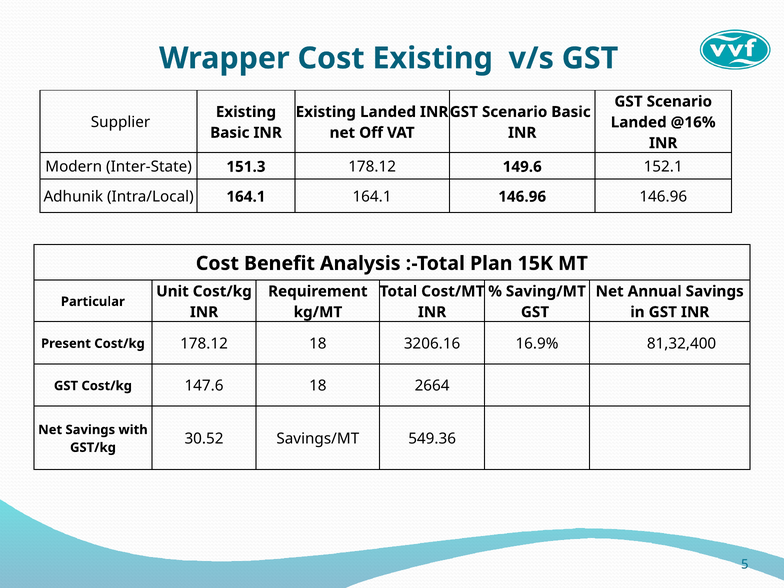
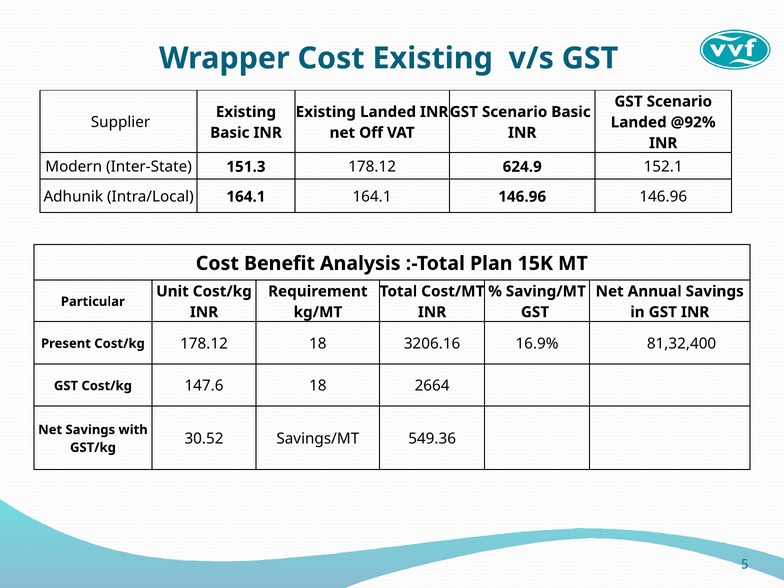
@16%: @16% -> @92%
149.6: 149.6 -> 624.9
